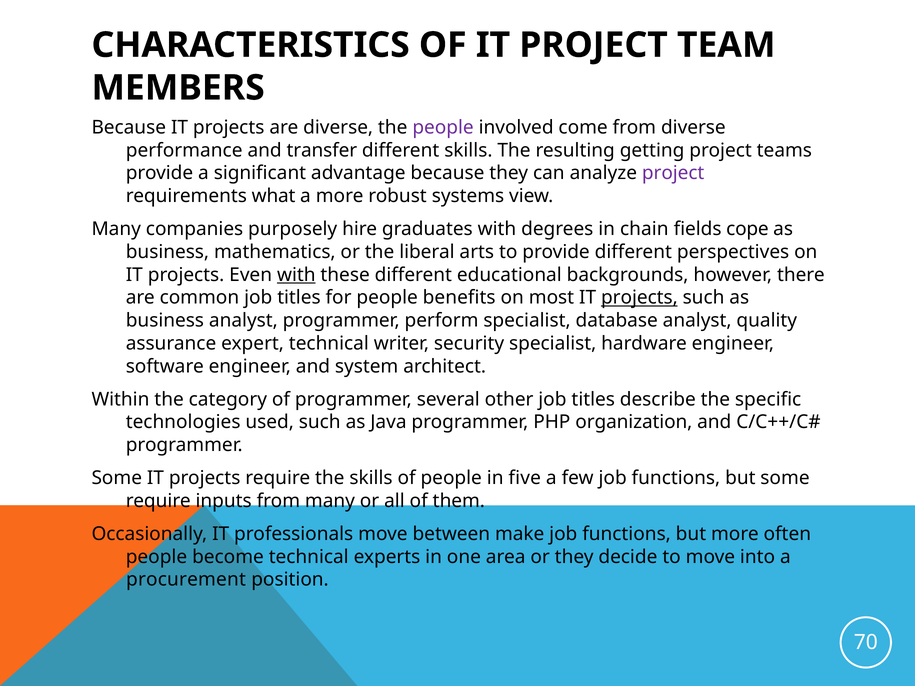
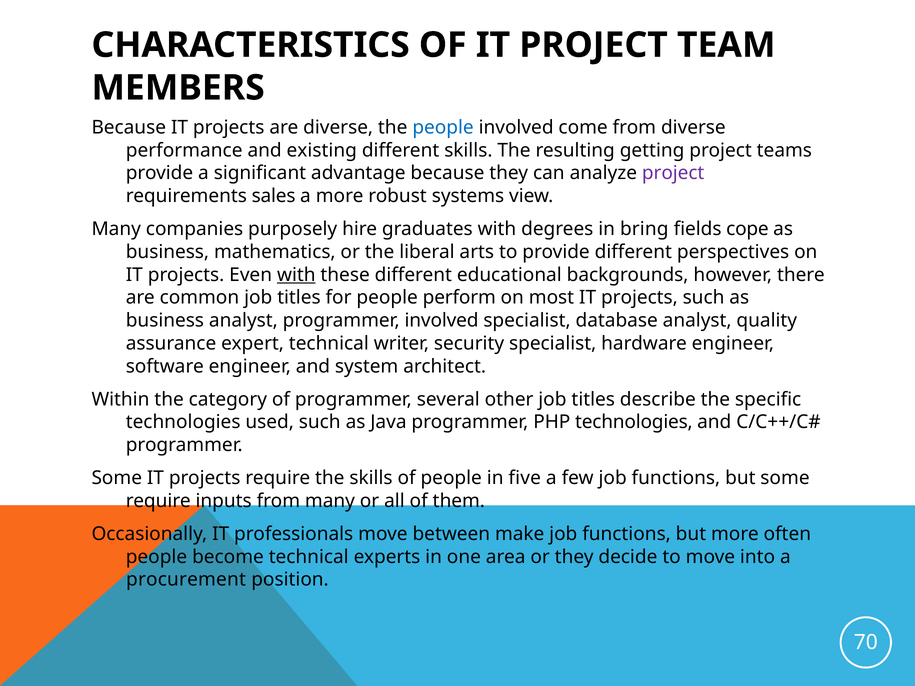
people at (443, 127) colour: purple -> blue
transfer: transfer -> existing
what: what -> sales
chain: chain -> bring
benefits: benefits -> perform
projects at (639, 298) underline: present -> none
programmer perform: perform -> involved
PHP organization: organization -> technologies
